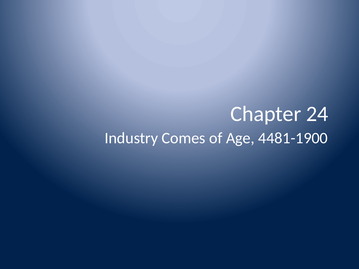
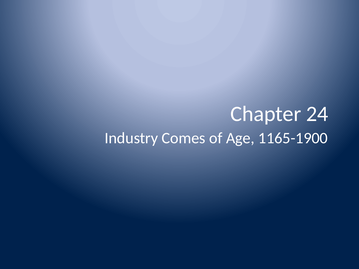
4481-1900: 4481-1900 -> 1165-1900
